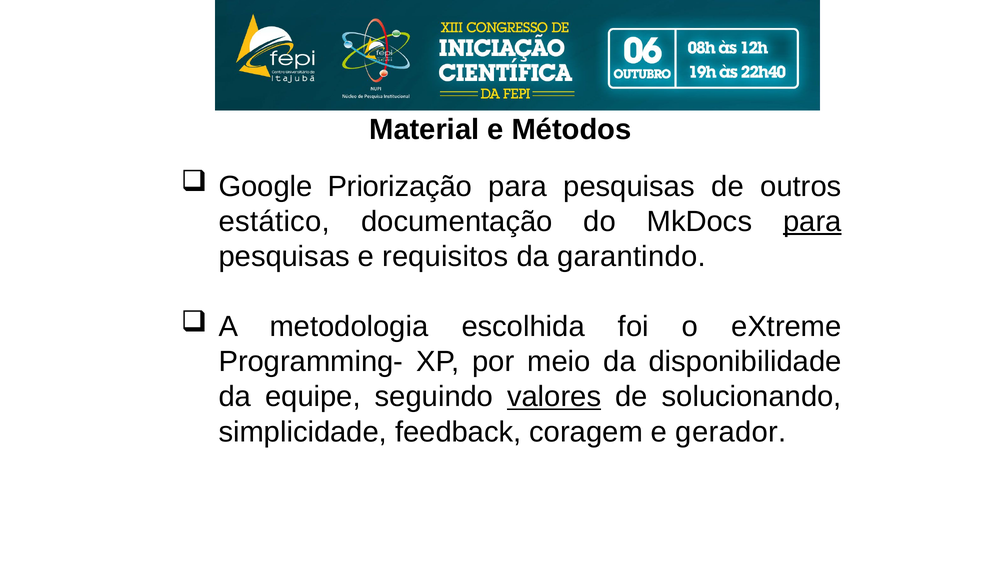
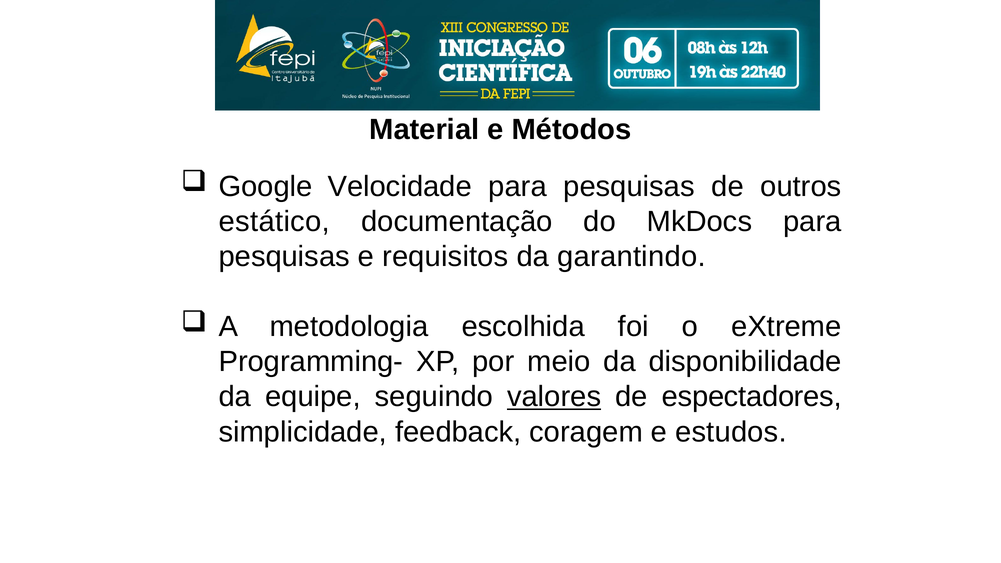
Priorização: Priorização -> Velocidade
para at (812, 222) underline: present -> none
solucionando: solucionando -> espectadores
gerador: gerador -> estudos
